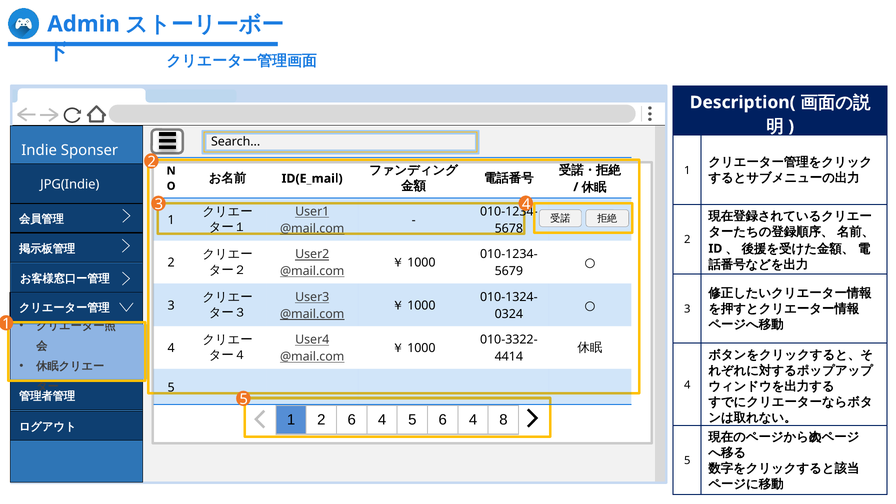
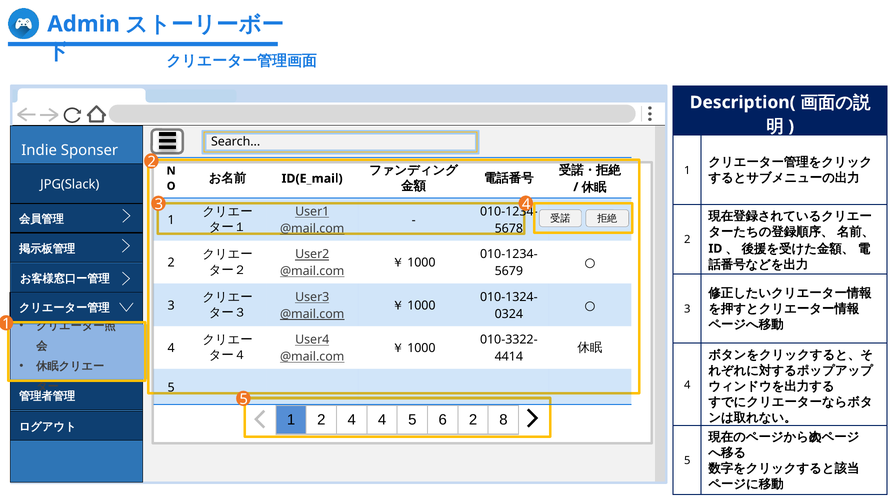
JPG(Indie: JPG(Indie -> JPG(Slack
2 6: 6 -> 4
5 6 4: 4 -> 2
